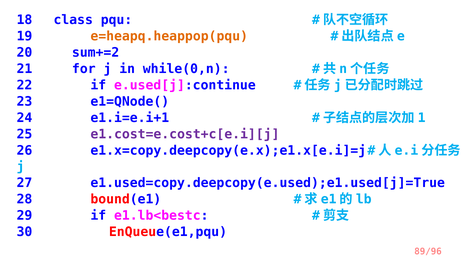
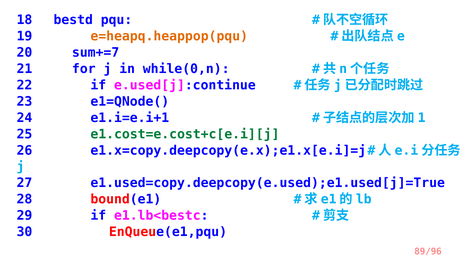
class: class -> bestd
sum+=2: sum+=2 -> sum+=7
e1.cost=e.cost+c[e.i][j colour: purple -> green
